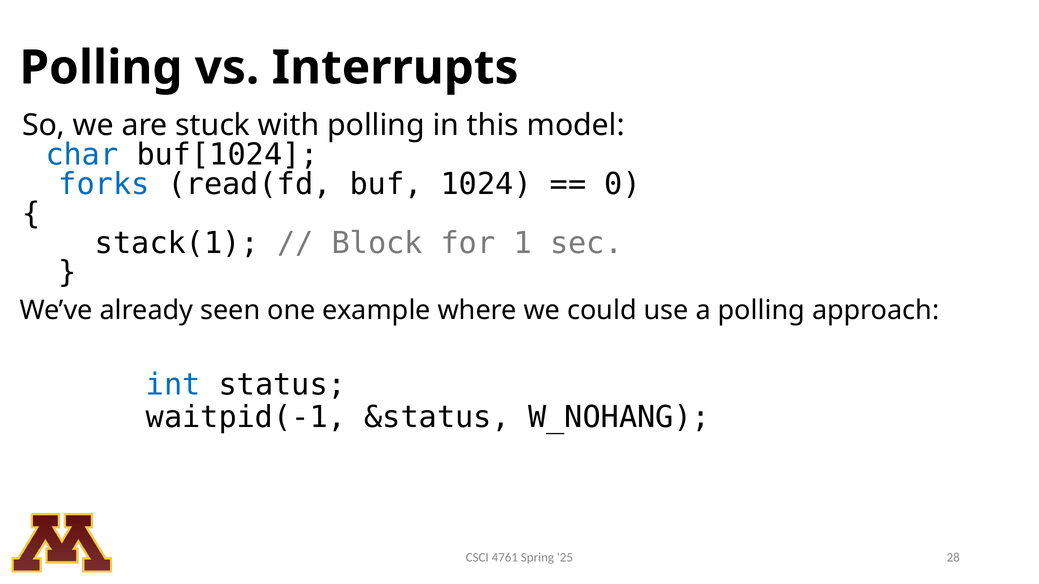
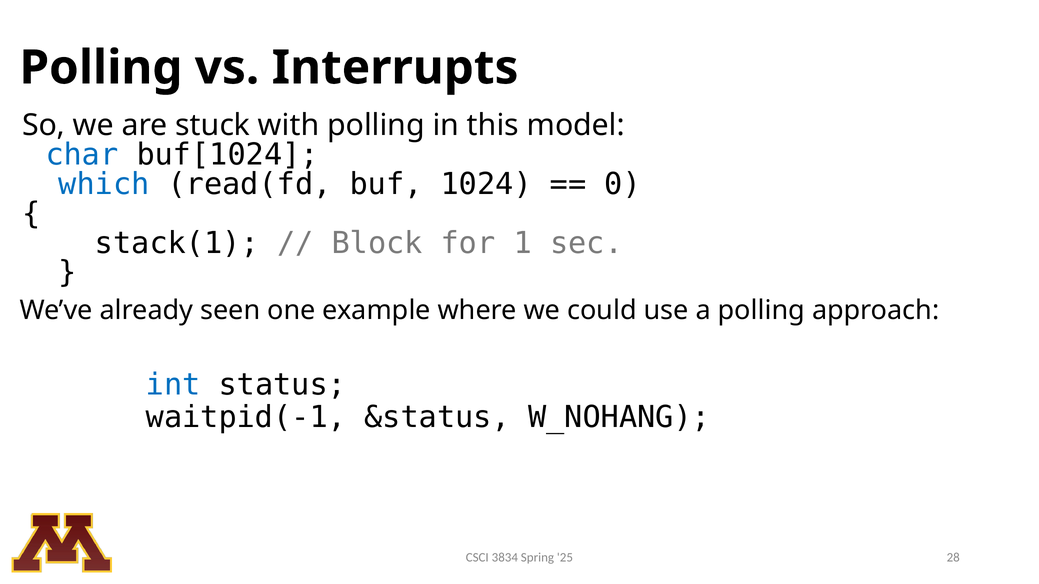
forks: forks -> which
4761: 4761 -> 3834
